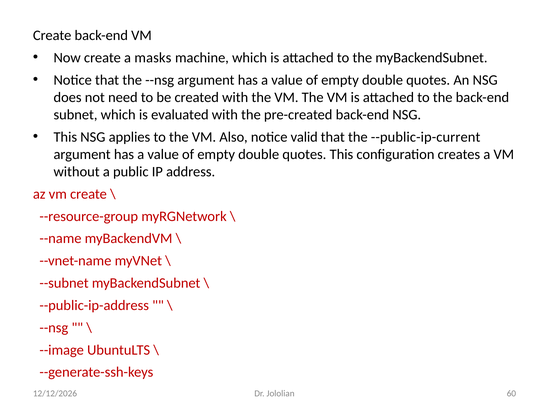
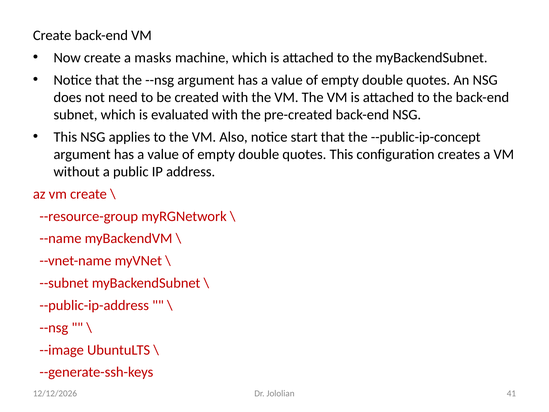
valid: valid -> start
--public-ip-current: --public-ip-current -> --public-ip-concept
60: 60 -> 41
